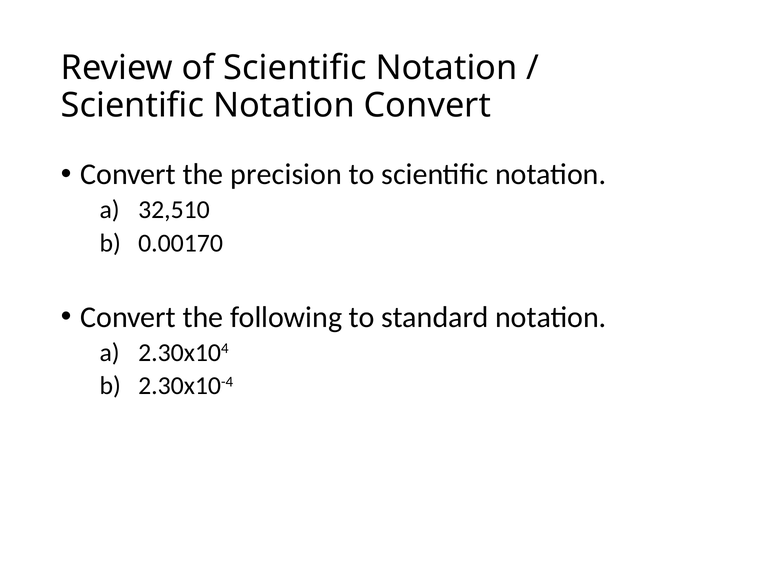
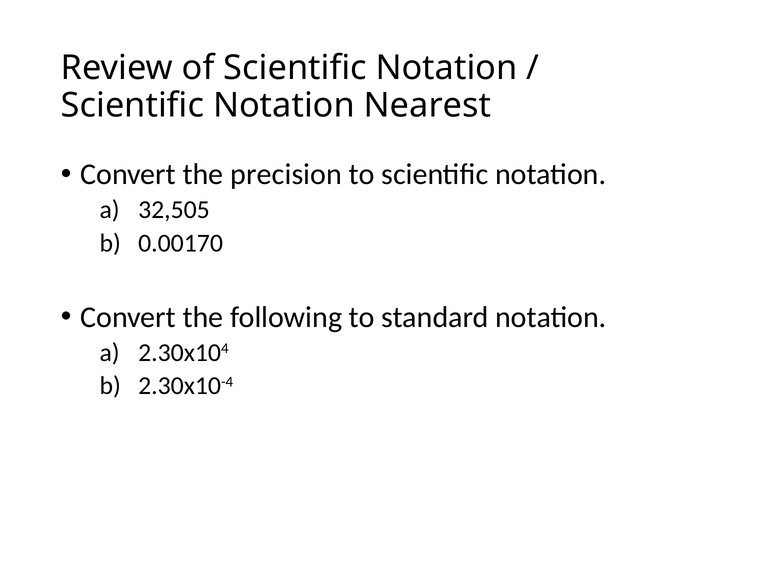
Notation Convert: Convert -> Nearest
32,510: 32,510 -> 32,505
